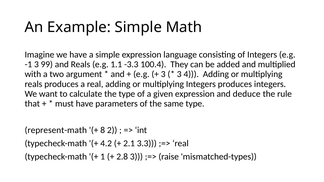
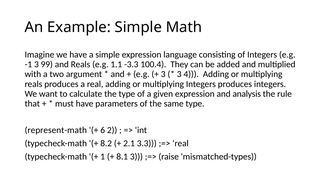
deduce: deduce -> analysis
8: 8 -> 6
4.2: 4.2 -> 8.2
2.8: 2.8 -> 8.1
